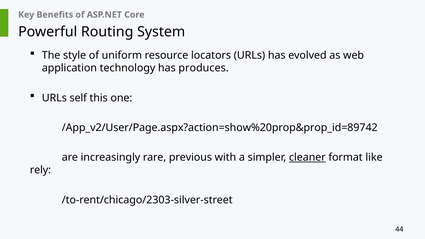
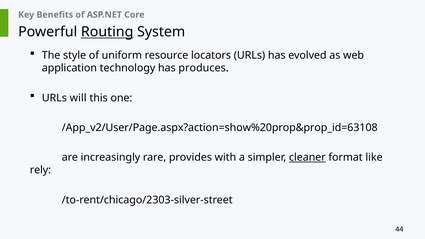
Routing underline: none -> present
self: self -> will
/App_v2/User/Page.aspx?action=show%20prop&prop_id=89742: /App_v2/User/Page.aspx?action=show%20prop&prop_id=89742 -> /App_v2/User/Page.aspx?action=show%20prop&prop_id=63108
previous: previous -> provides
